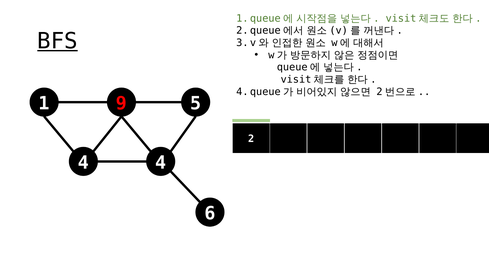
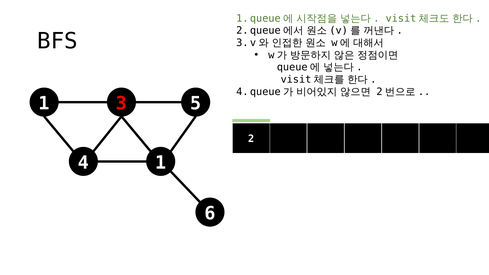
BFS underline: present -> none
9: 9 -> 3
4 4: 4 -> 1
